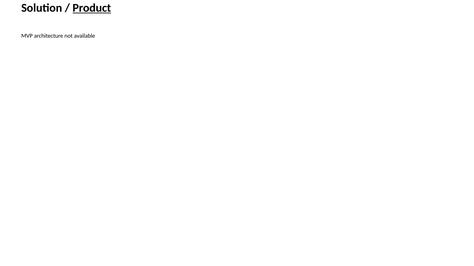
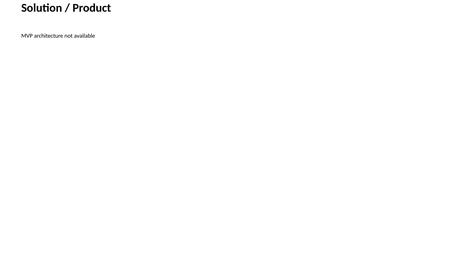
Product underline: present -> none
